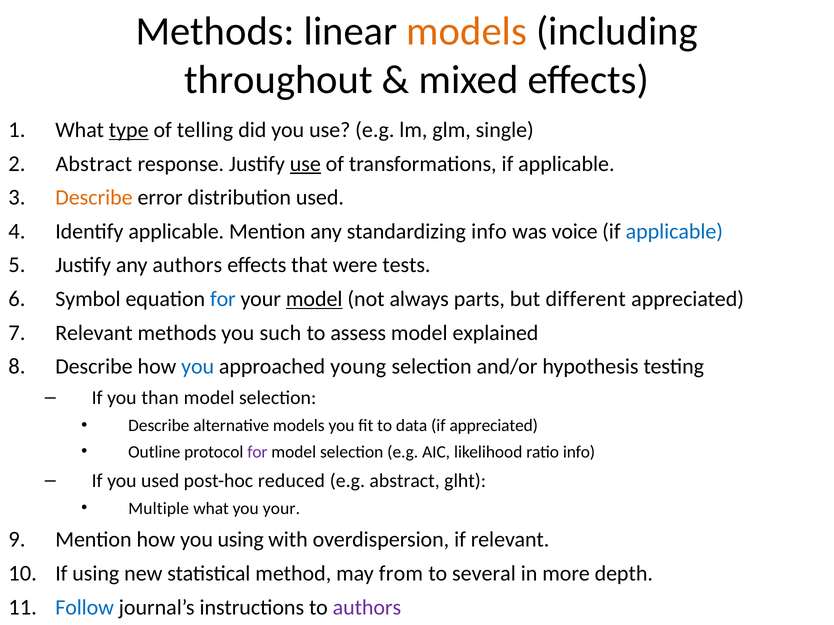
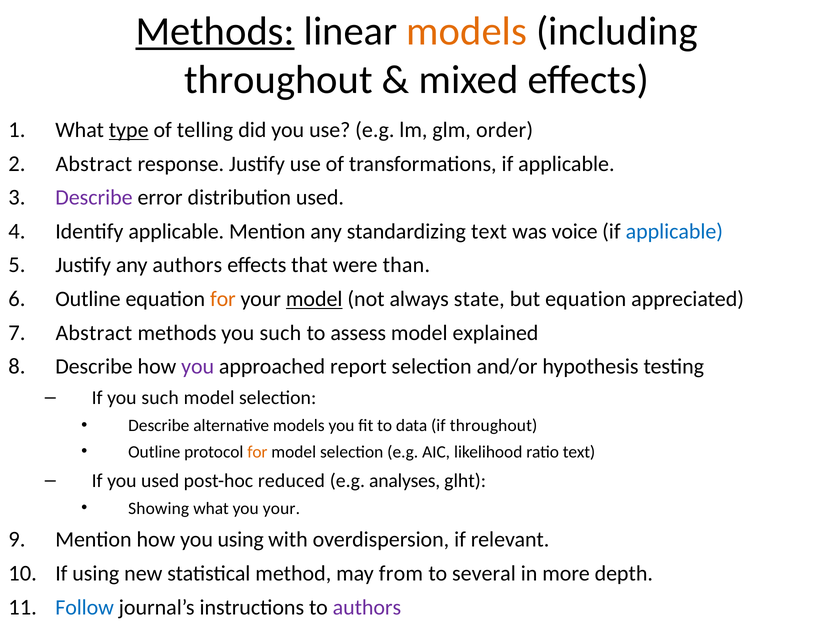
Methods at (215, 31) underline: none -> present
single: single -> order
use at (305, 164) underline: present -> none
Describe at (94, 198) colour: orange -> purple
standardizing info: info -> text
tests: tests -> than
Symbol at (88, 299): Symbol -> Outline
for at (223, 299) colour: blue -> orange
parts: parts -> state
but different: different -> equation
Relevant at (94, 333): Relevant -> Abstract
you at (198, 367) colour: blue -> purple
young: young -> report
If you than: than -> such
if appreciated: appreciated -> throughout
for at (257, 452) colour: purple -> orange
ratio info: info -> text
e.g abstract: abstract -> analyses
Multiple: Multiple -> Showing
